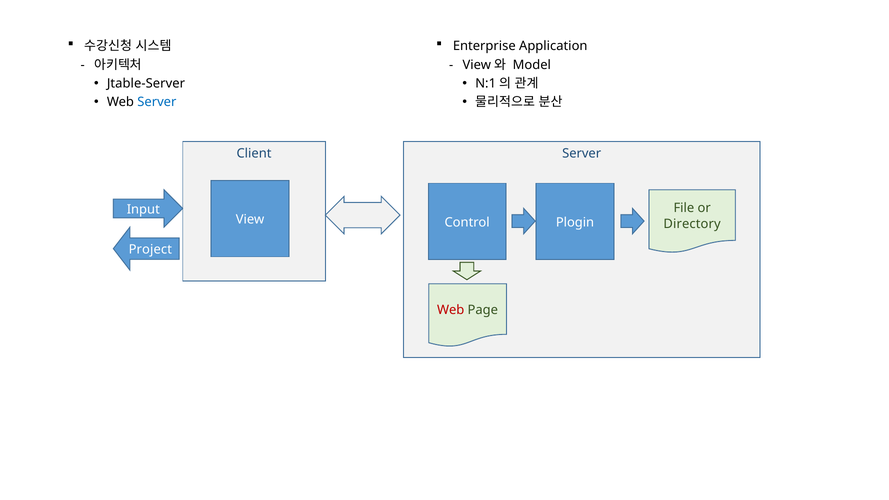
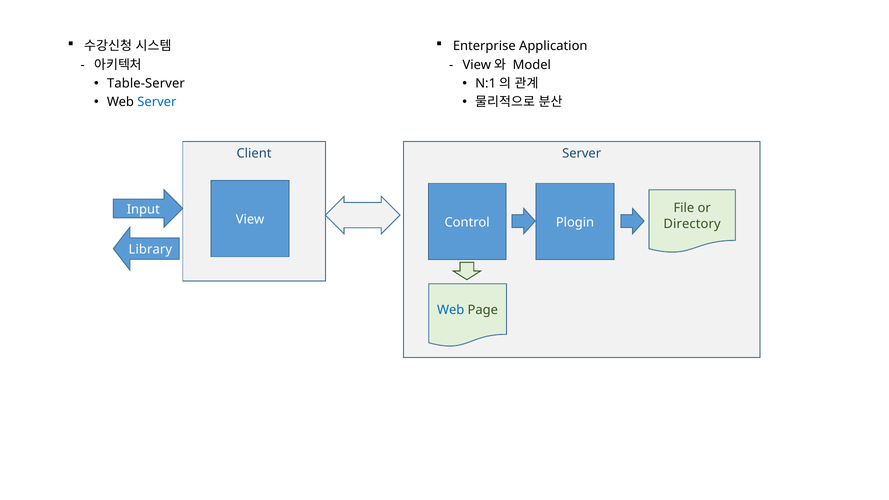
Jtable-Server: Jtable-Server -> Table-Server
Project: Project -> Library
Web at (451, 310) colour: red -> blue
